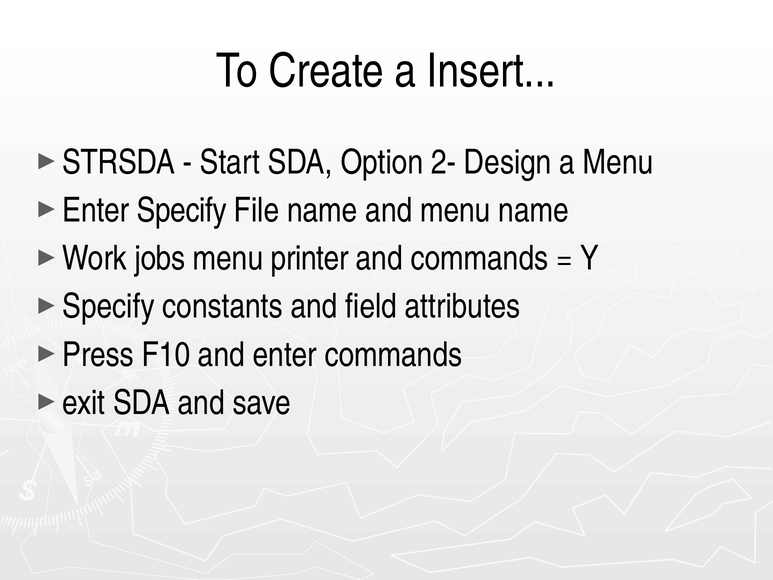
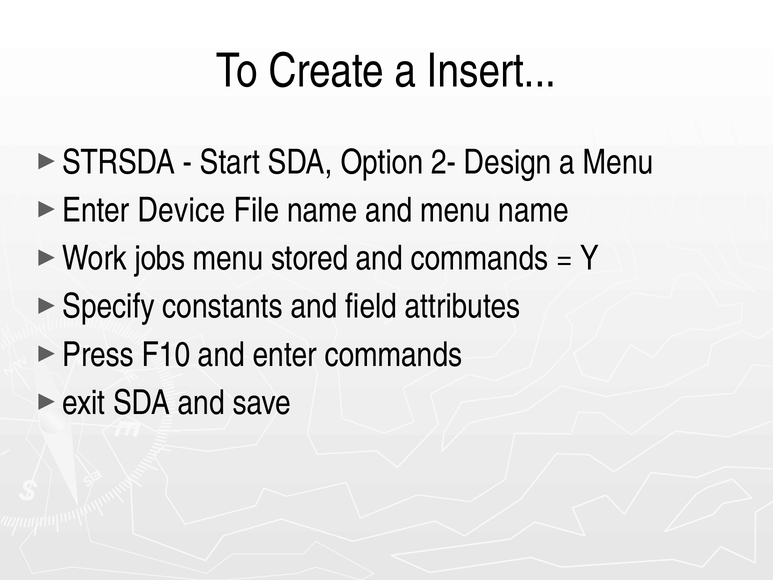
Specify: Specify -> Device
printer: printer -> stored
